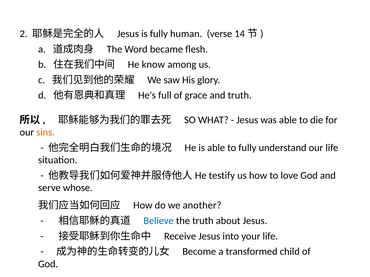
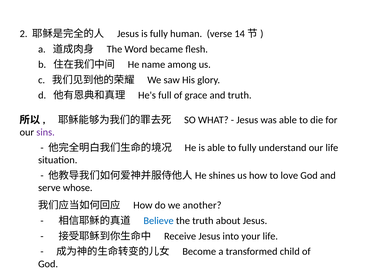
know: know -> name
sins colour: orange -> purple
testify: testify -> shines
